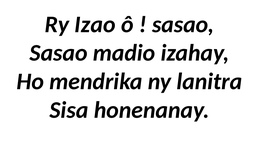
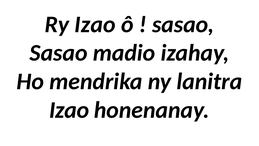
Sisa at (69, 110): Sisa -> Izao
